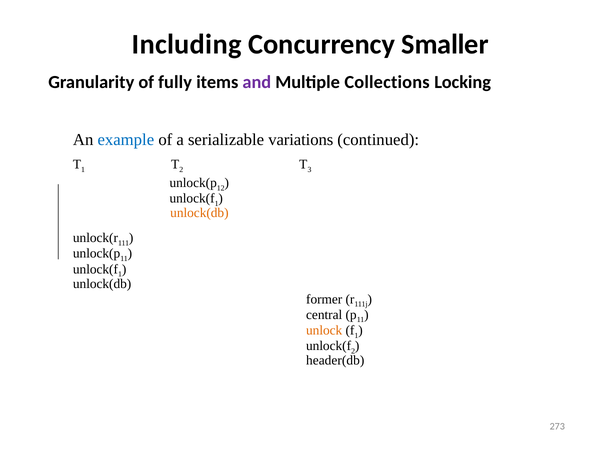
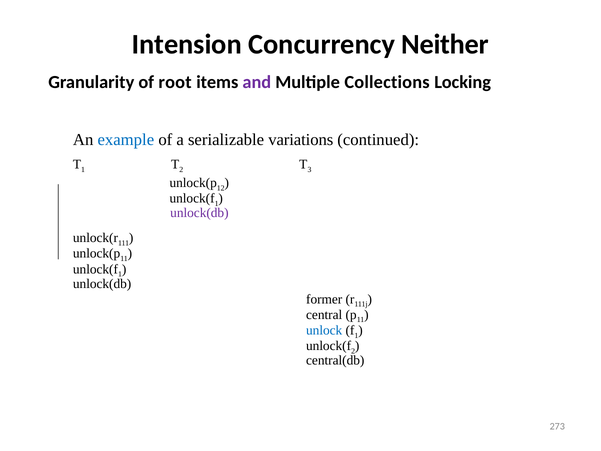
Including: Including -> Intension
Smaller: Smaller -> Neither
fully: fully -> root
unlock(db at (199, 213) colour: orange -> purple
unlock colour: orange -> blue
header(db: header(db -> central(db
